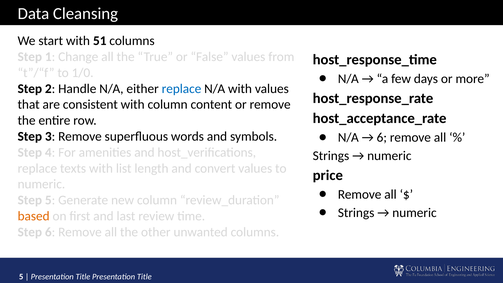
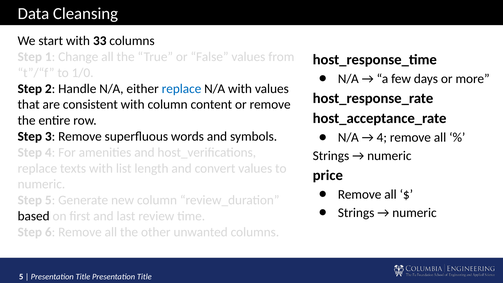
51: 51 -> 33
6 at (382, 137): 6 -> 4
based colour: orange -> black
